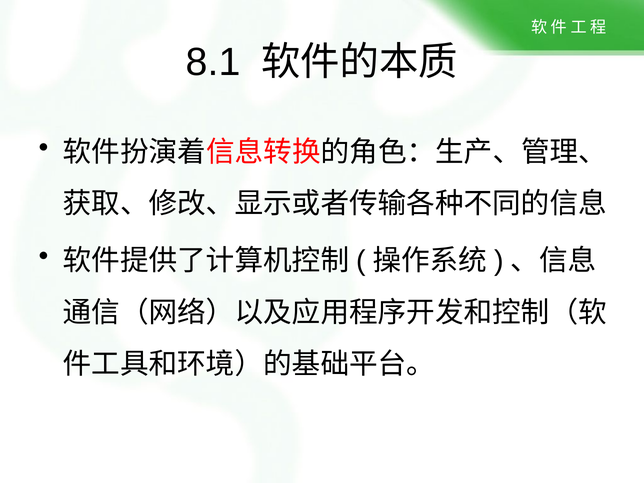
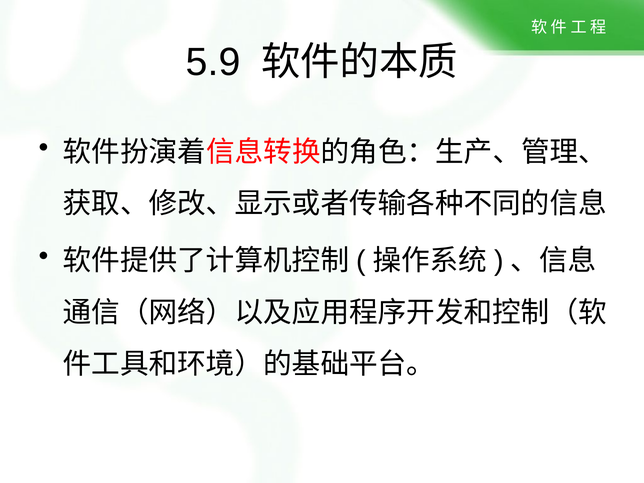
8.1: 8.1 -> 5.9
